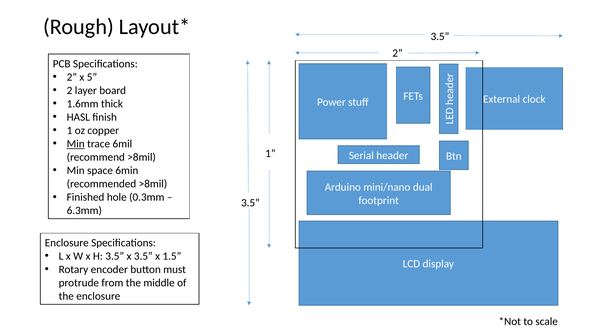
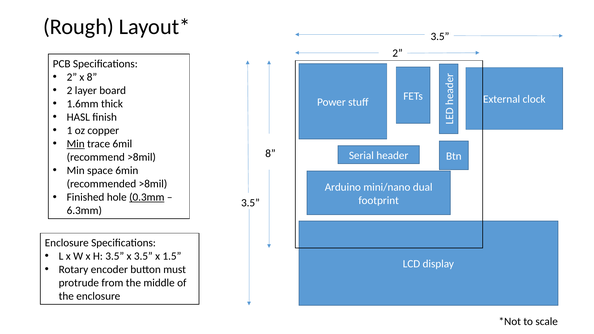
x 5: 5 -> 8
1 at (270, 154): 1 -> 8
0.3mm underline: none -> present
